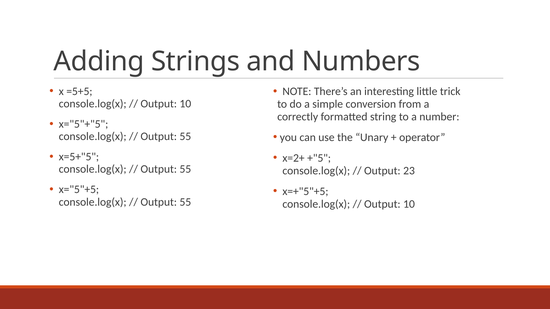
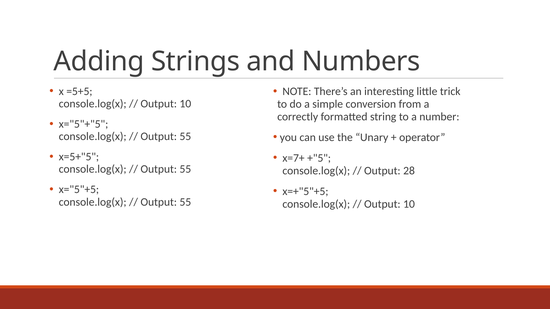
x=2+: x=2+ -> x=7+
23: 23 -> 28
